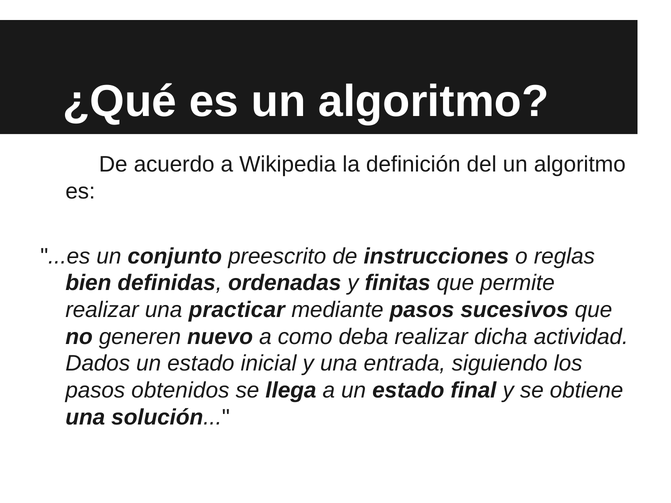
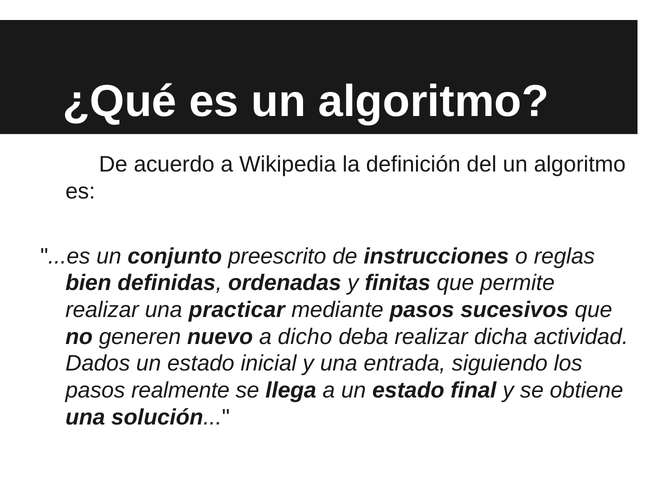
como: como -> dicho
obtenidos: obtenidos -> realmente
